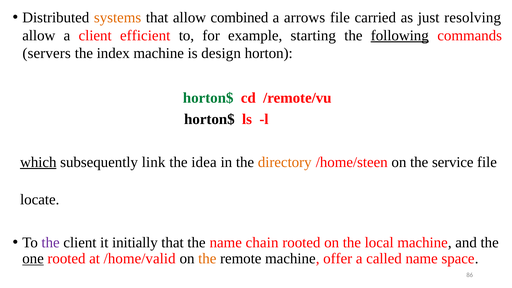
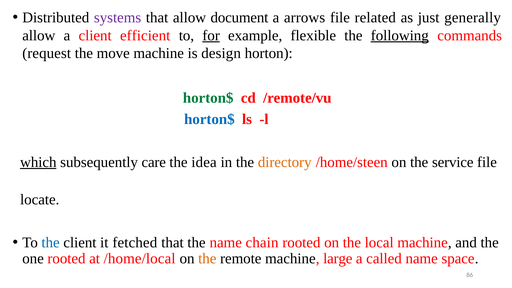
systems colour: orange -> purple
combined: combined -> document
carried: carried -> related
resolving: resolving -> generally
for underline: none -> present
starting: starting -> flexible
servers: servers -> request
index: index -> move
horton$ at (209, 119) colour: black -> blue
link: link -> care
the at (51, 243) colour: purple -> blue
initially: initially -> fetched
one underline: present -> none
/home/valid: /home/valid -> /home/local
offer: offer -> large
